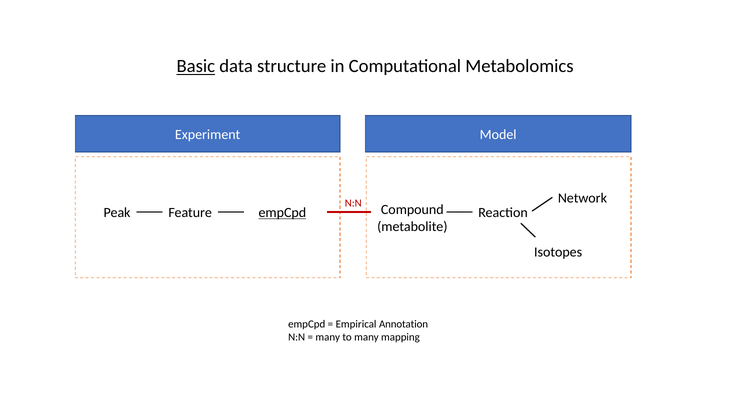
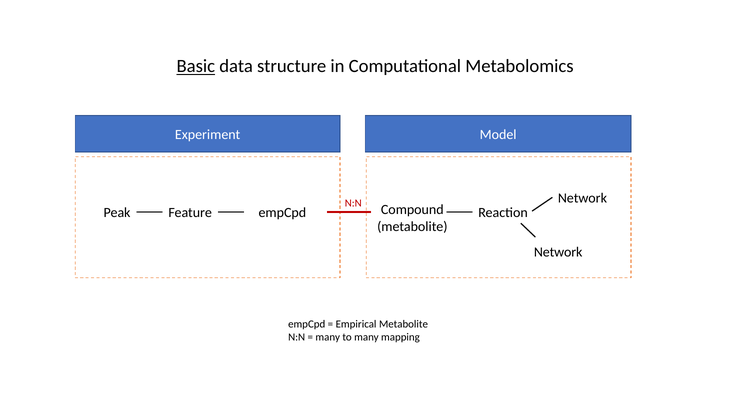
empCpd at (282, 213) underline: present -> none
Isotopes at (558, 252): Isotopes -> Network
Empirical Annotation: Annotation -> Metabolite
